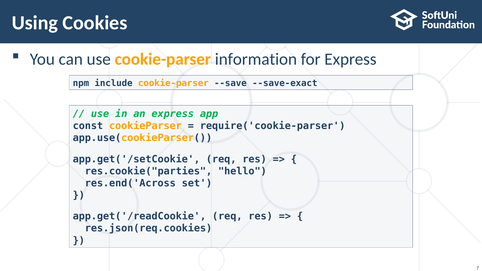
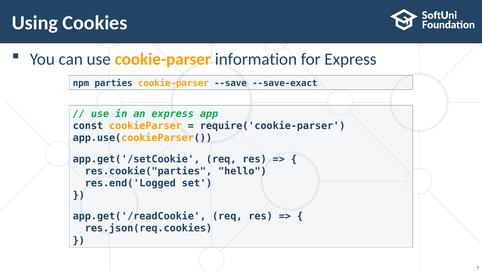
include: include -> parties
res.end('Across: res.end('Across -> res.end('Logged
